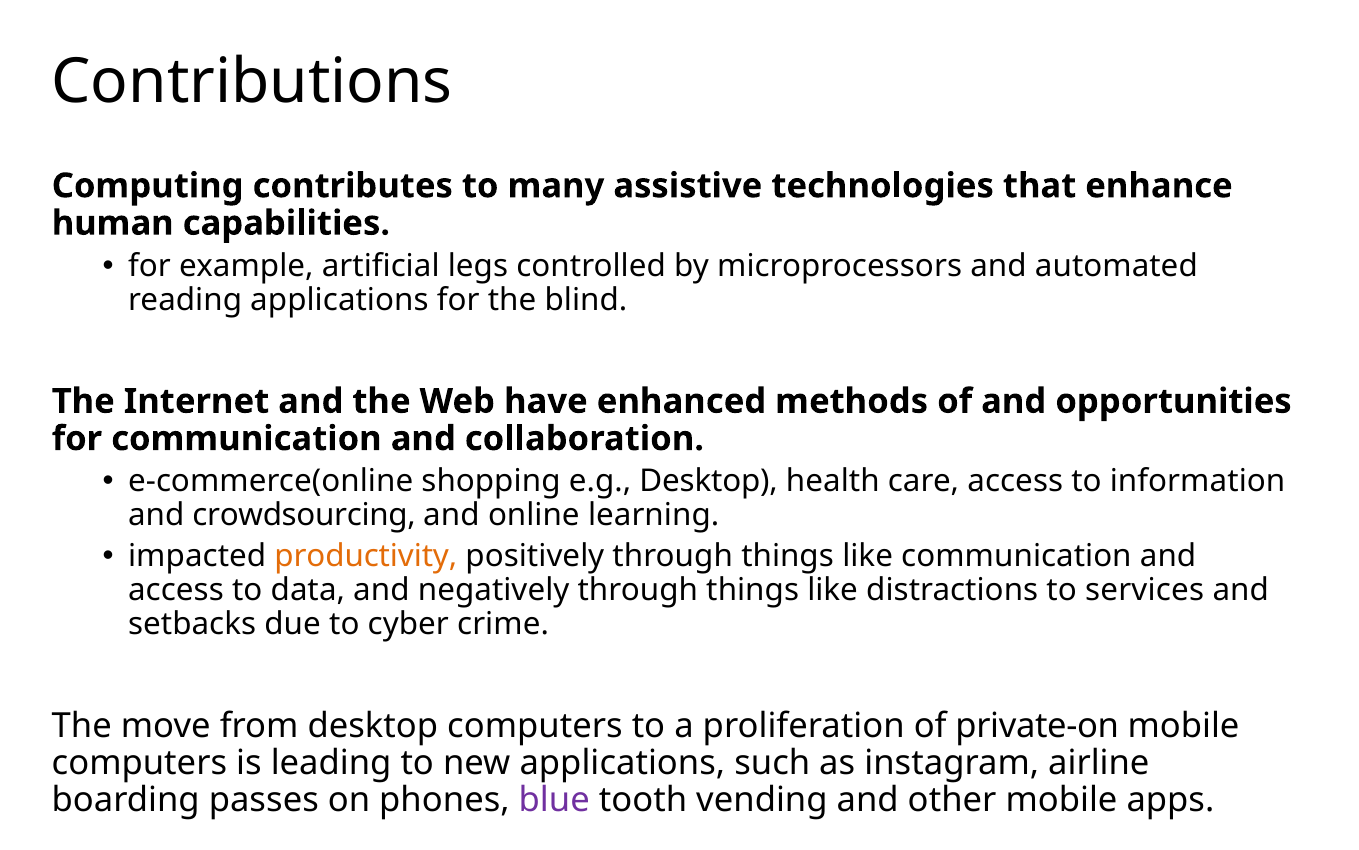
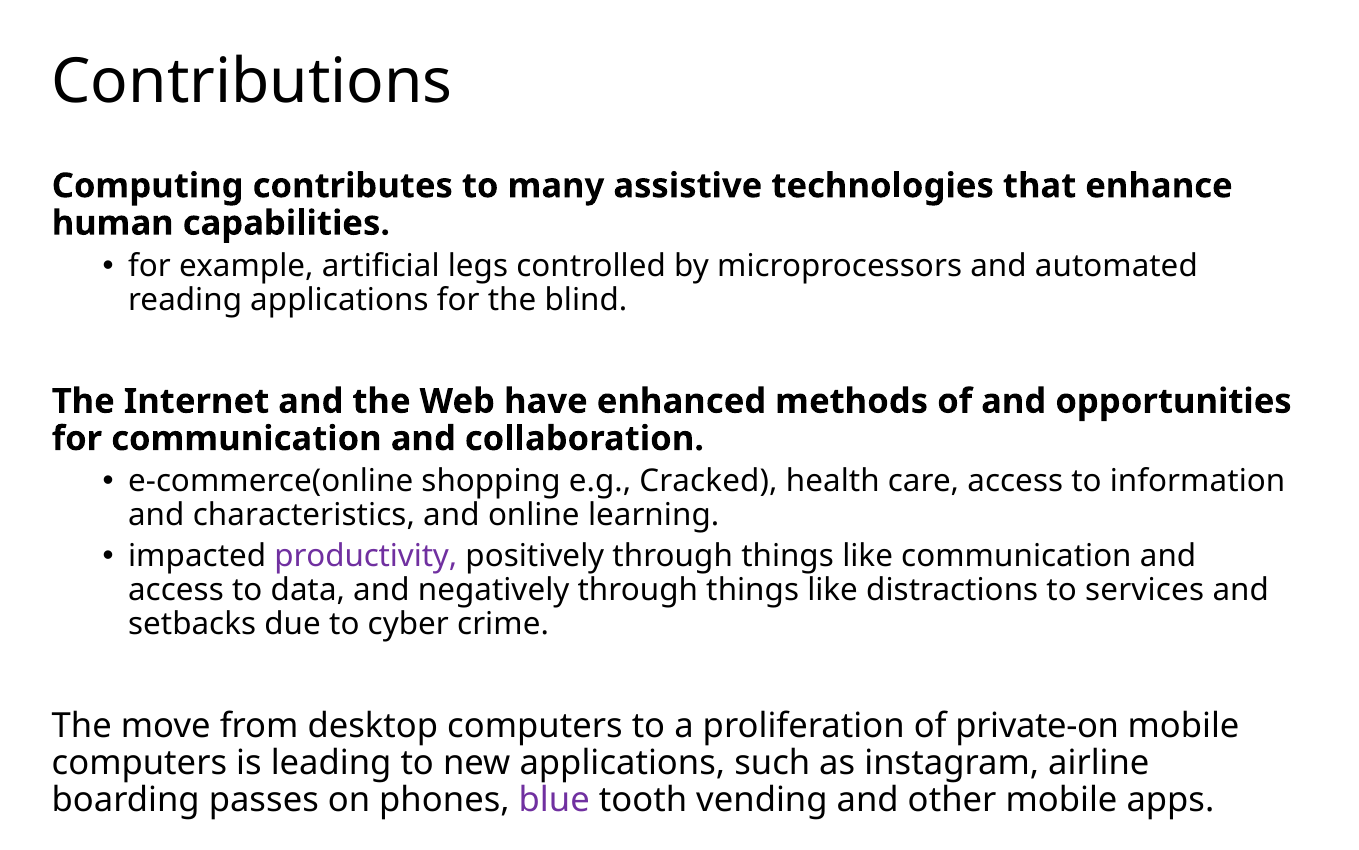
e.g Desktop: Desktop -> Cracked
crowdsourcing: crowdsourcing -> characteristics
productivity colour: orange -> purple
